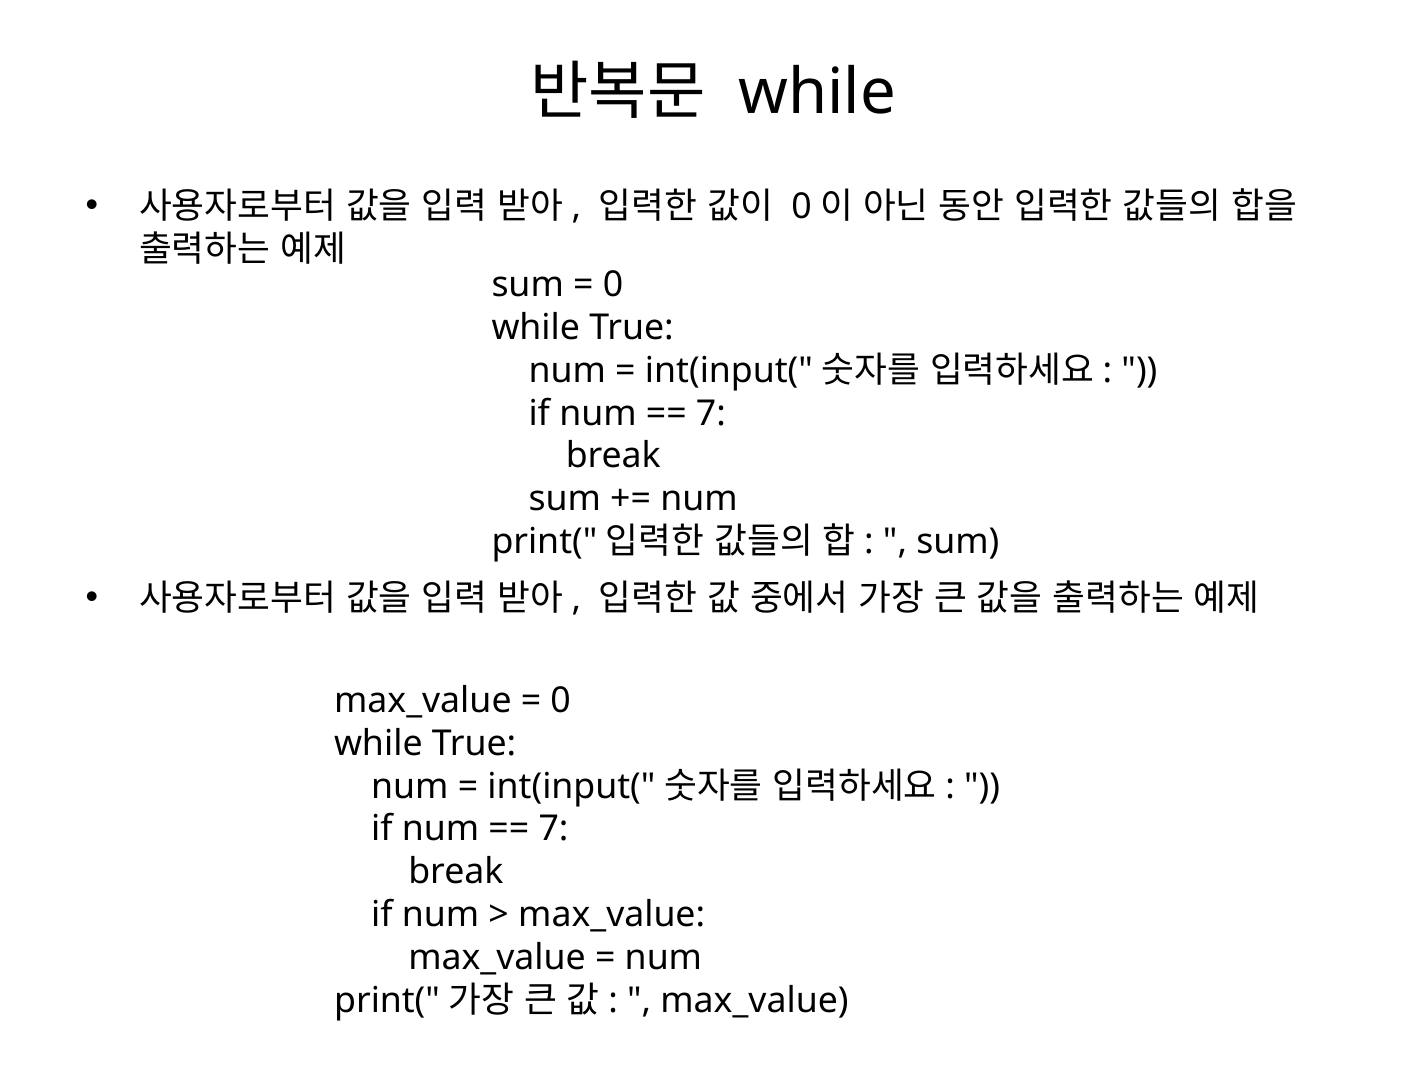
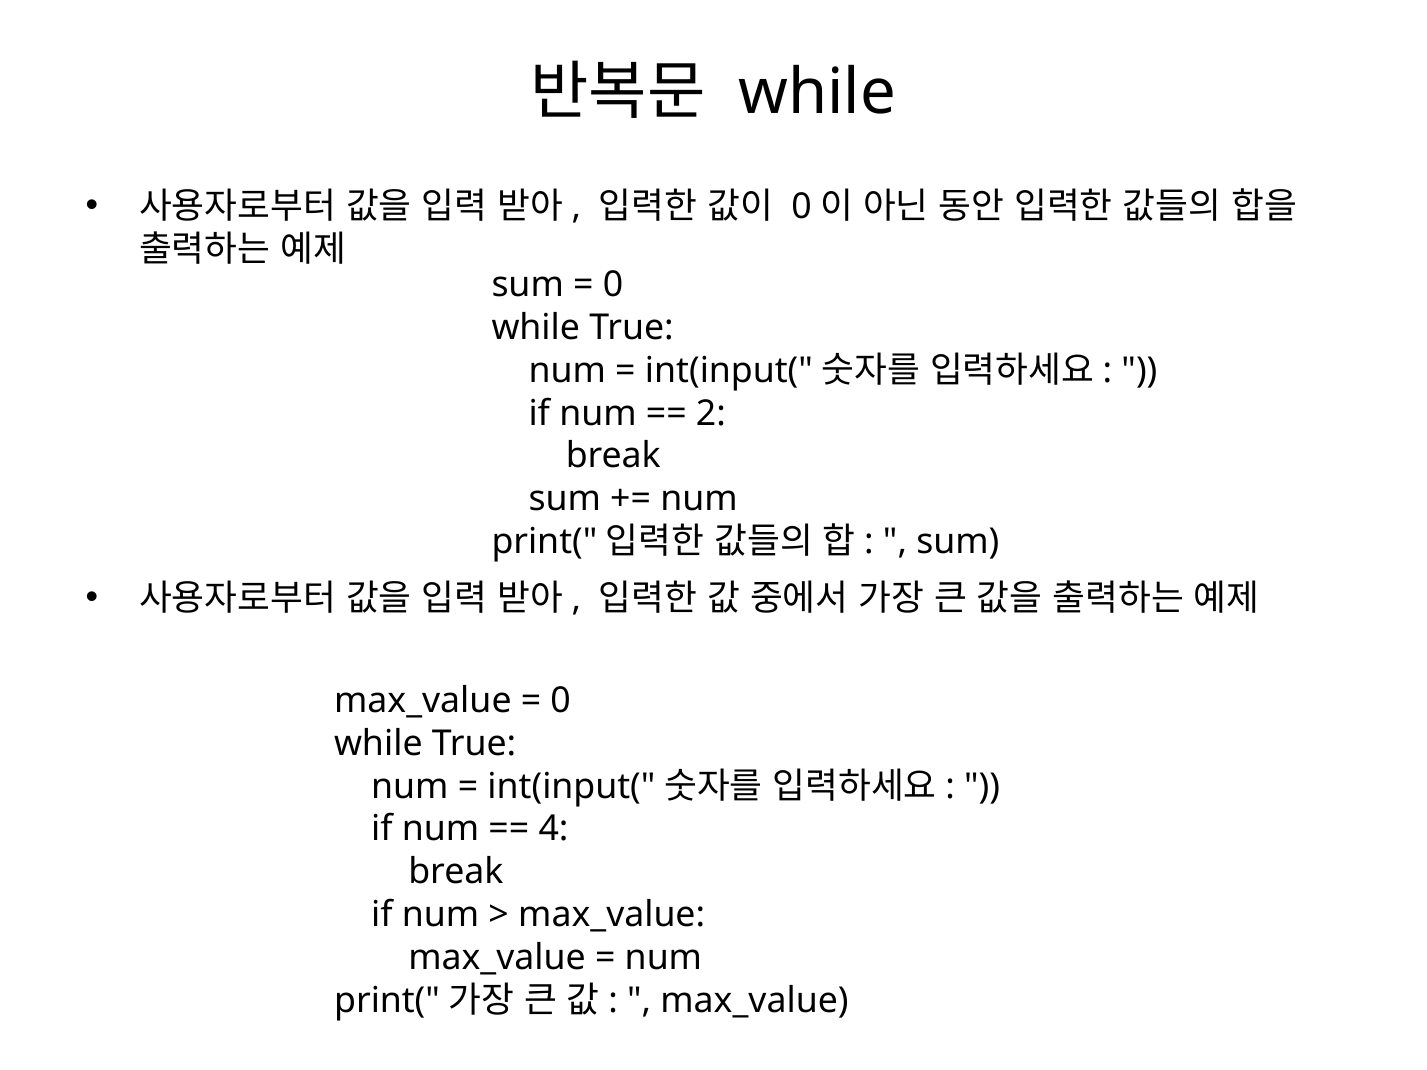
7 at (711, 413): 7 -> 2
7 at (554, 829): 7 -> 4
